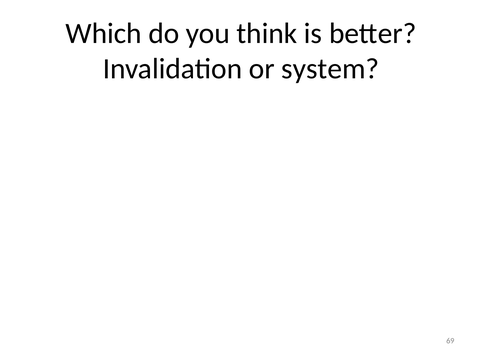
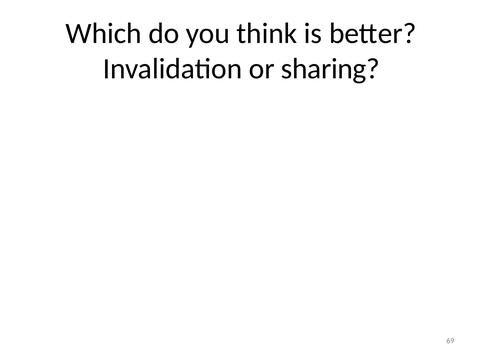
system: system -> sharing
